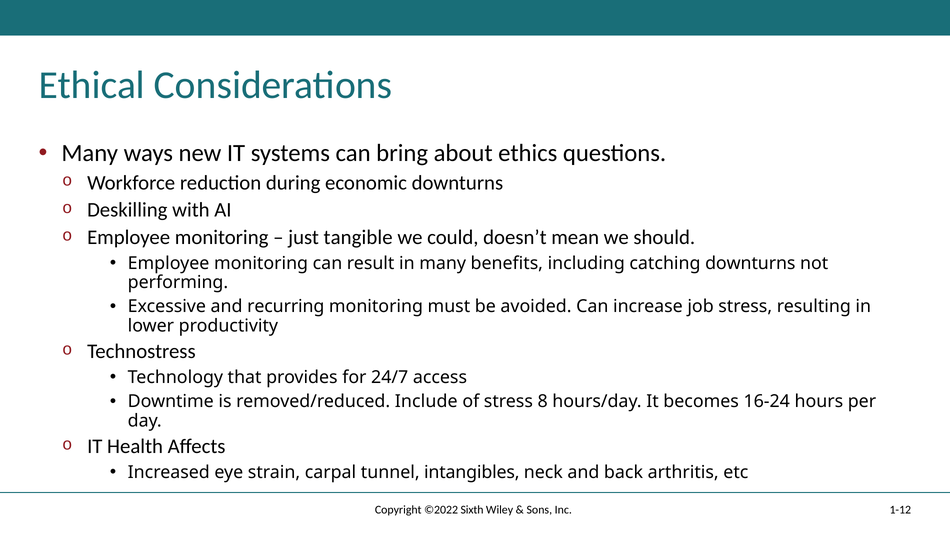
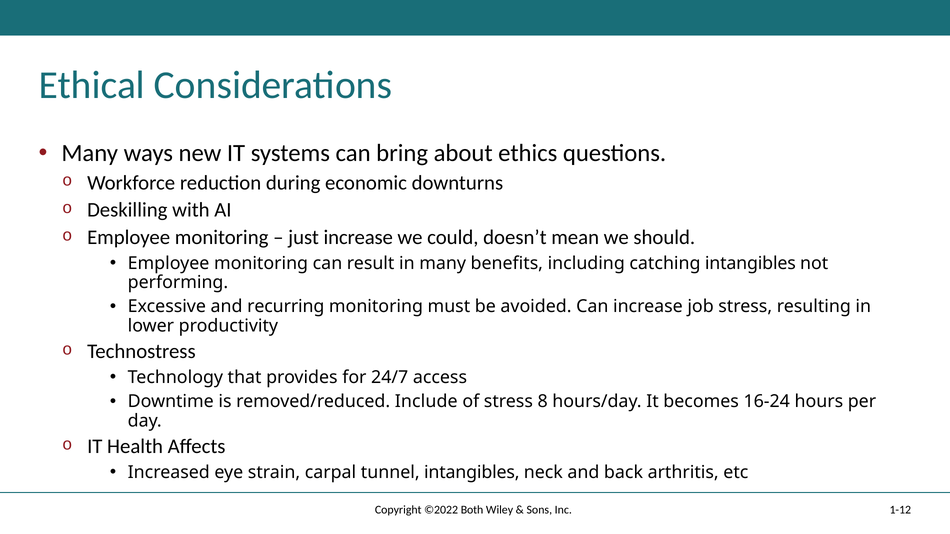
just tangible: tangible -> increase
catching downturns: downturns -> intangibles
Sixth: Sixth -> Both
